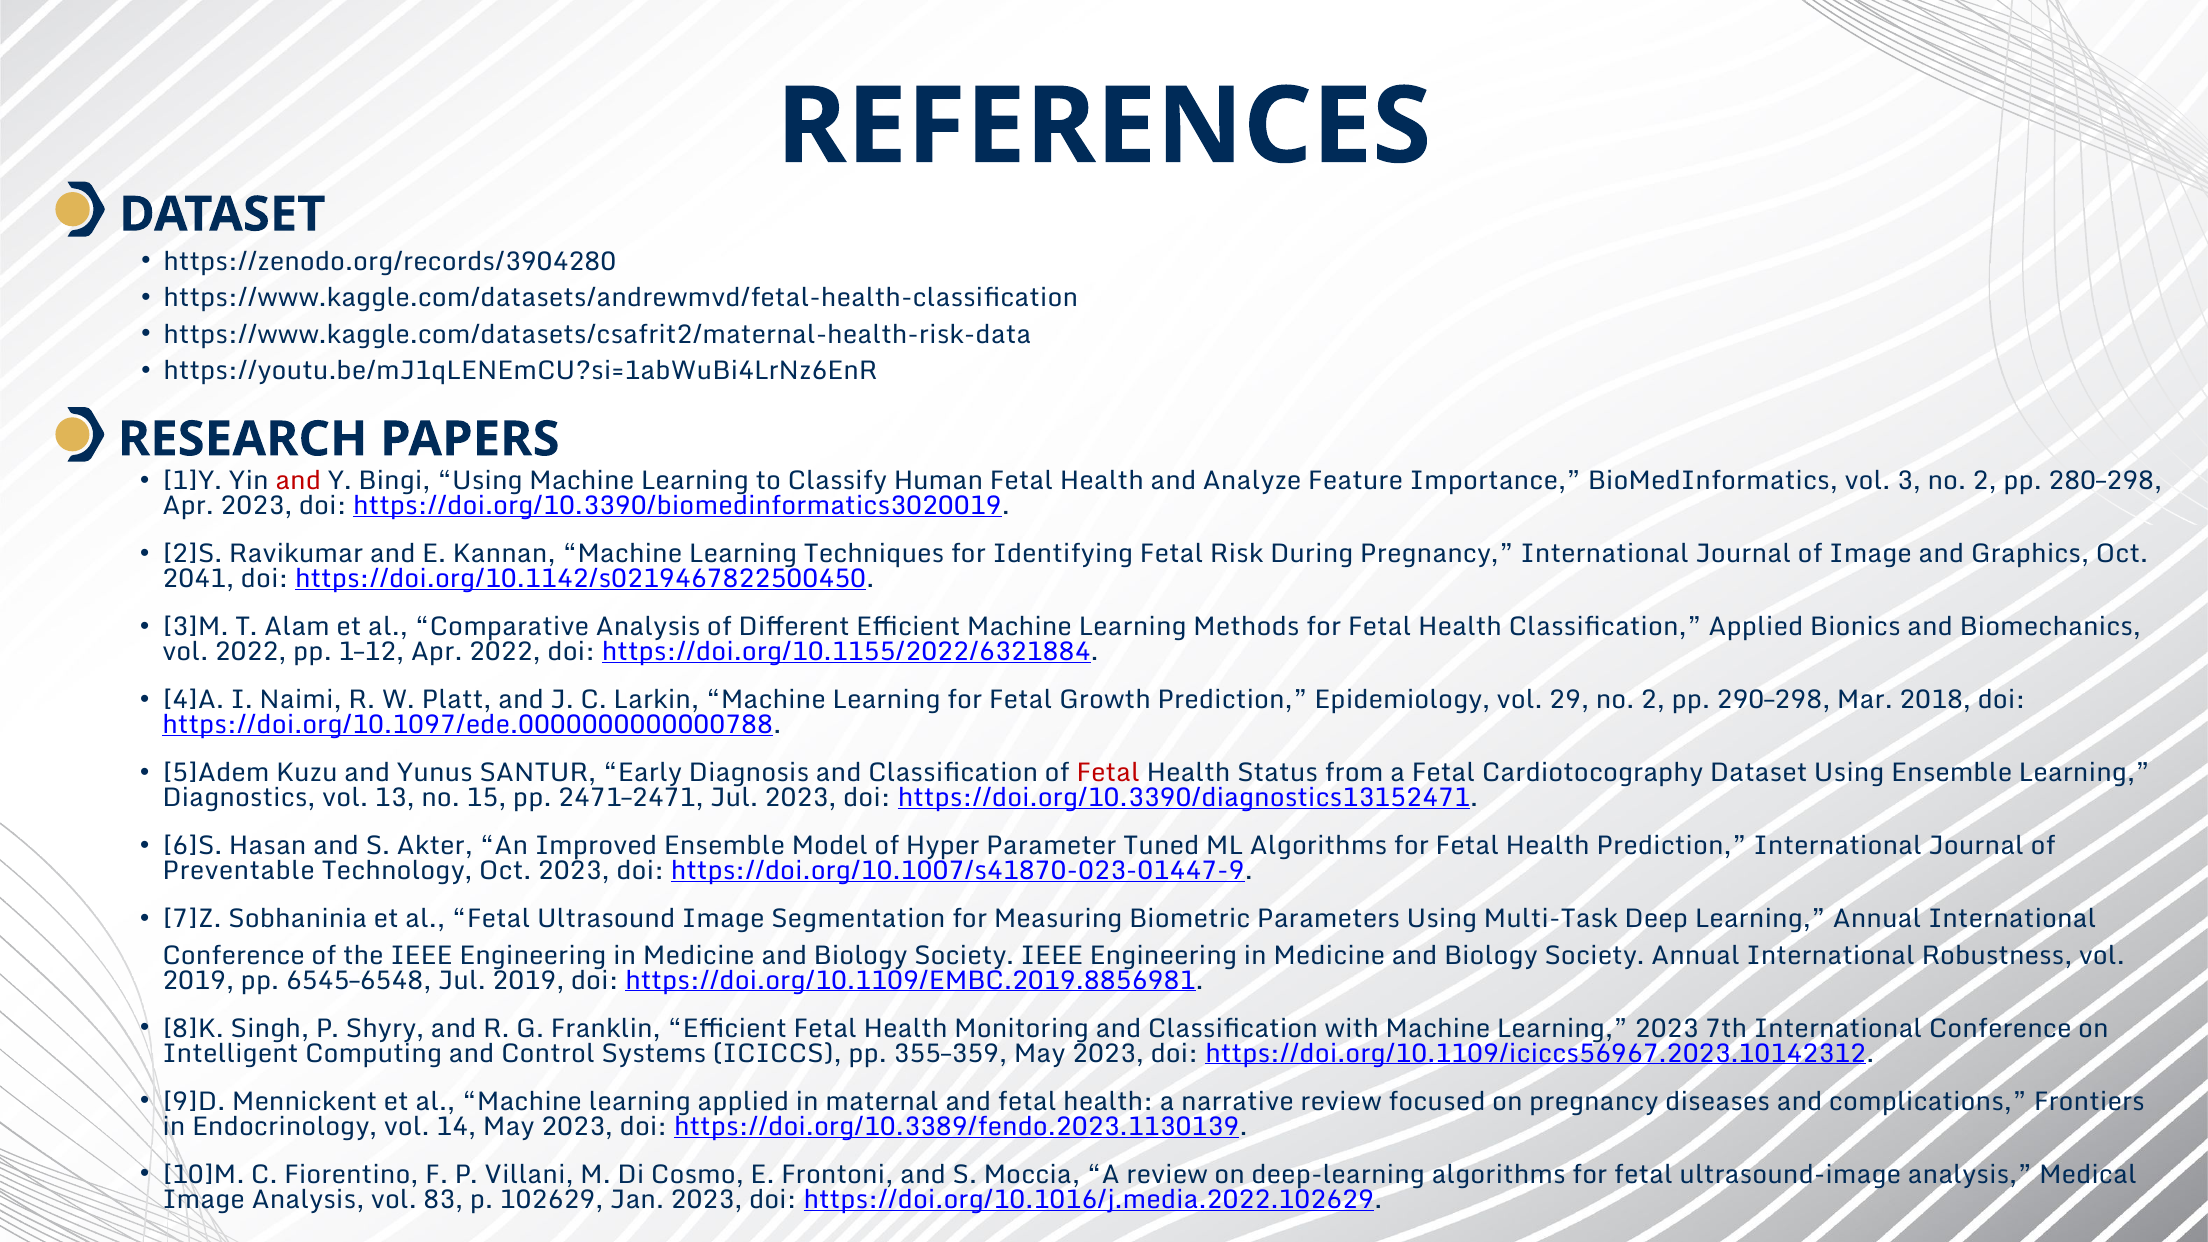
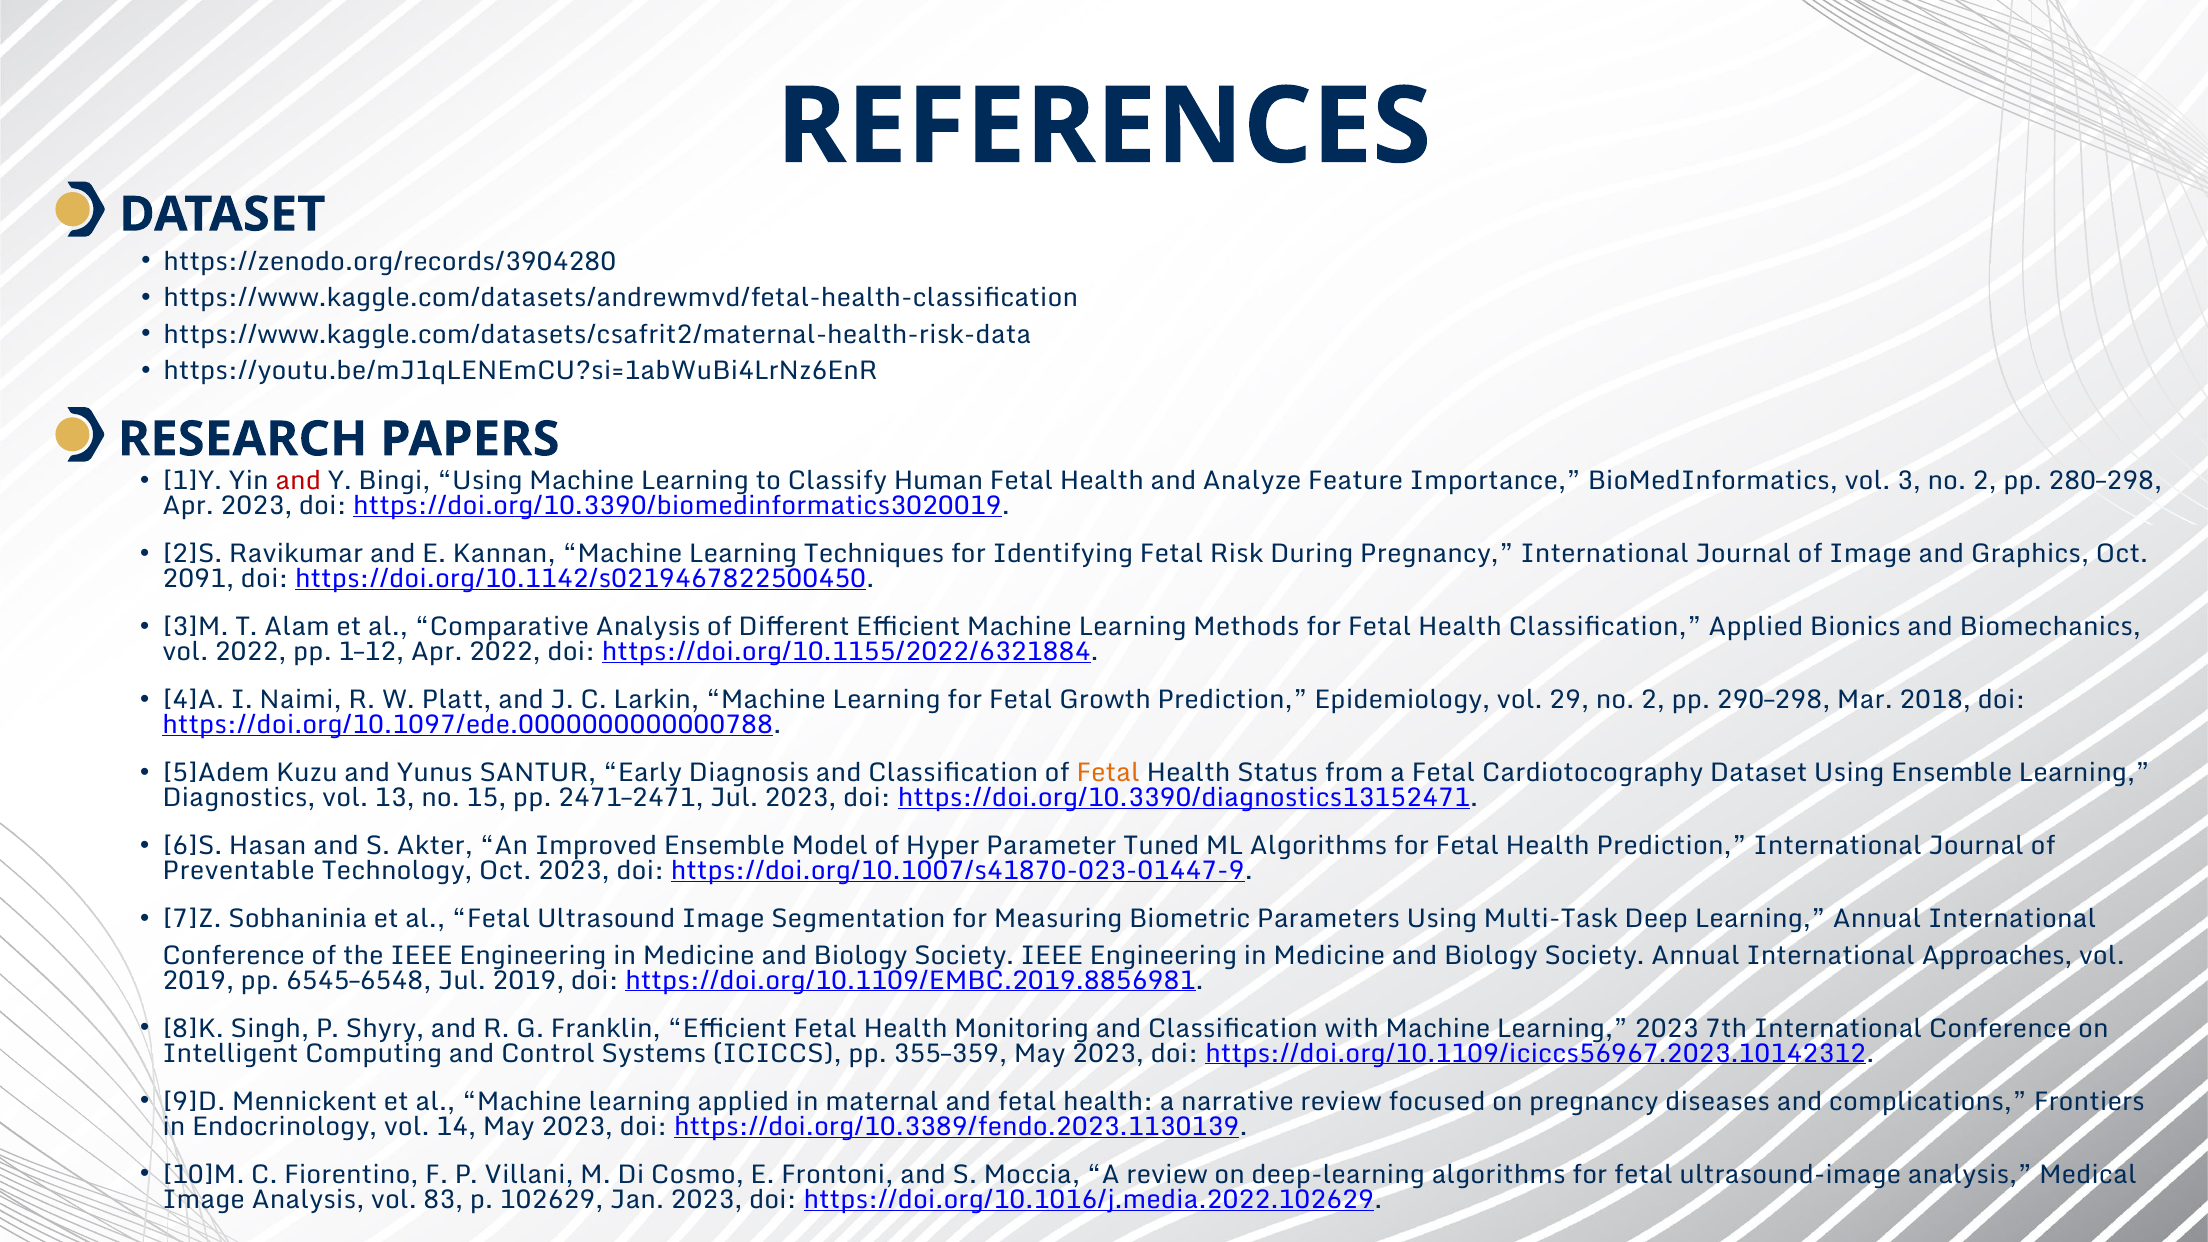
2041: 2041 -> 2091
Fetal at (1108, 773) colour: red -> orange
Robustness: Robustness -> Approaches
